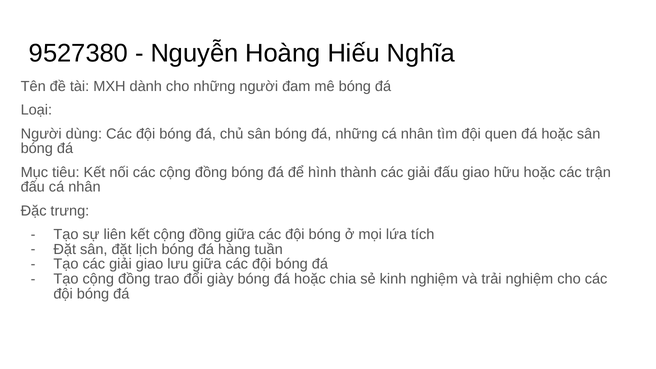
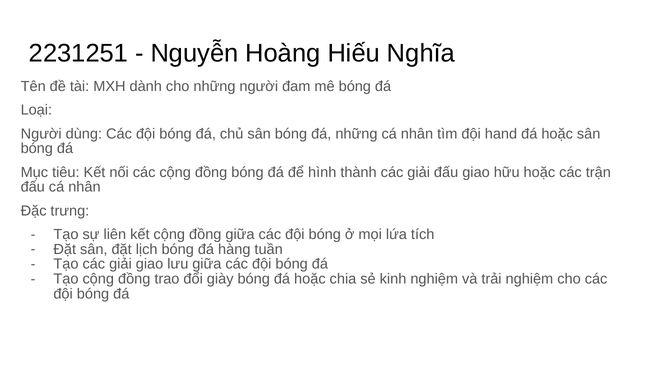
9527380: 9527380 -> 2231251
quen: quen -> hand
